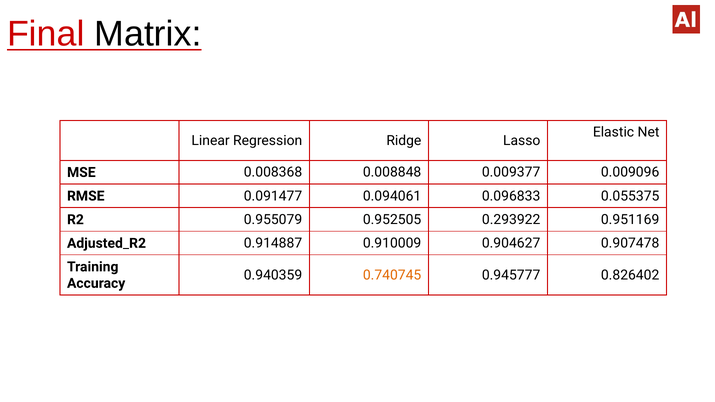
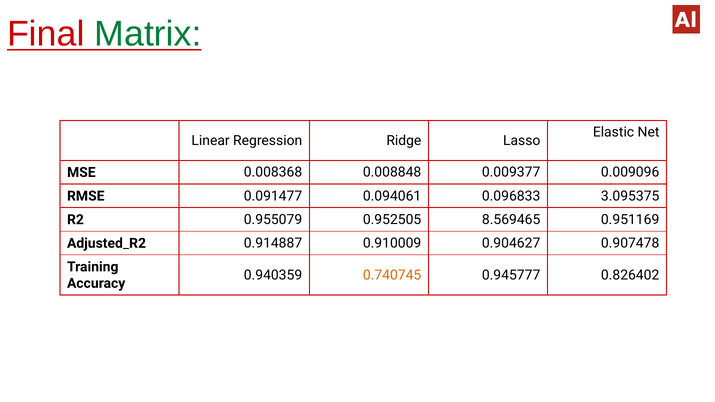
Matrix colour: black -> green
0.055375: 0.055375 -> 3.095375
0.293922: 0.293922 -> 8.569465
